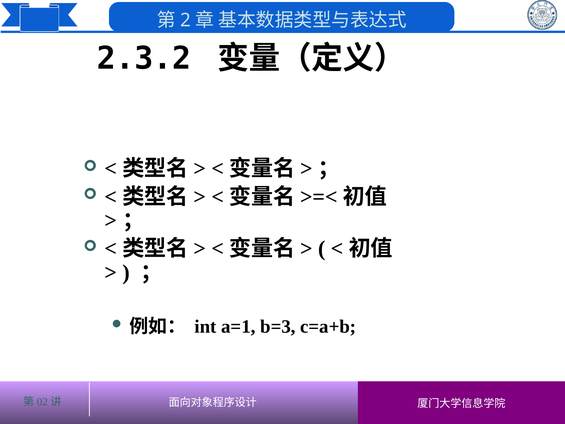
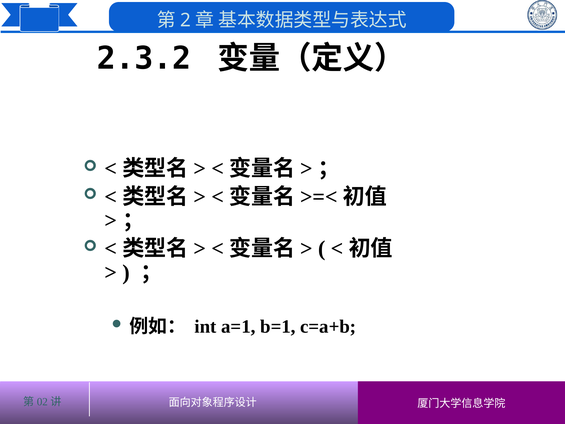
b=3: b=3 -> b=1
